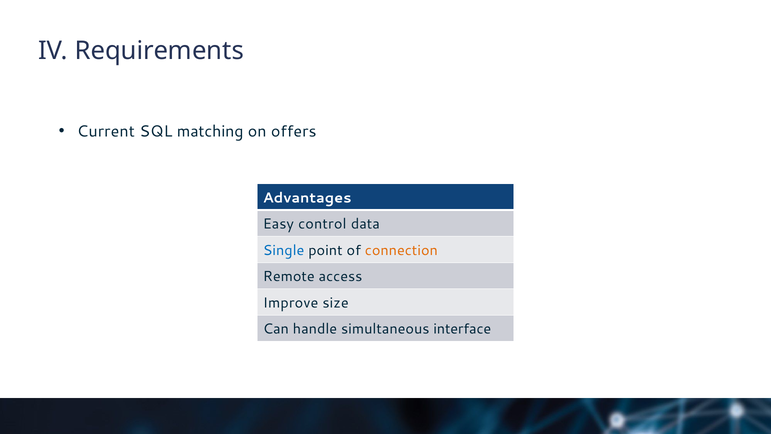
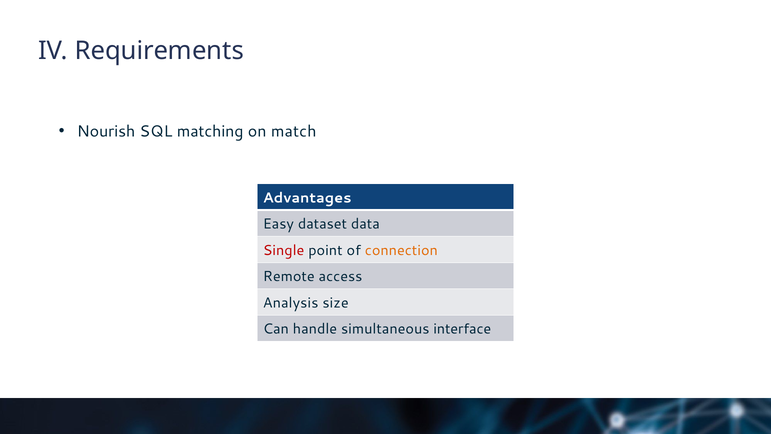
Current: Current -> Nourish
offers: offers -> match
control: control -> dataset
Single colour: blue -> red
Improve: Improve -> Analysis
